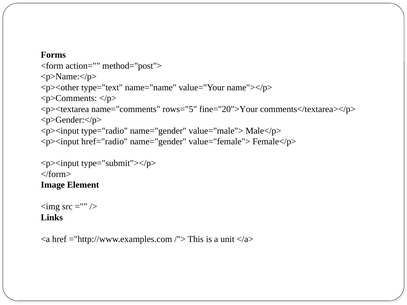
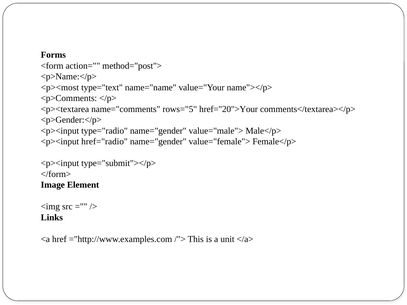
<p><other: <p><other -> <p><most
fine="20">Your: fine="20">Your -> href="20">Your
